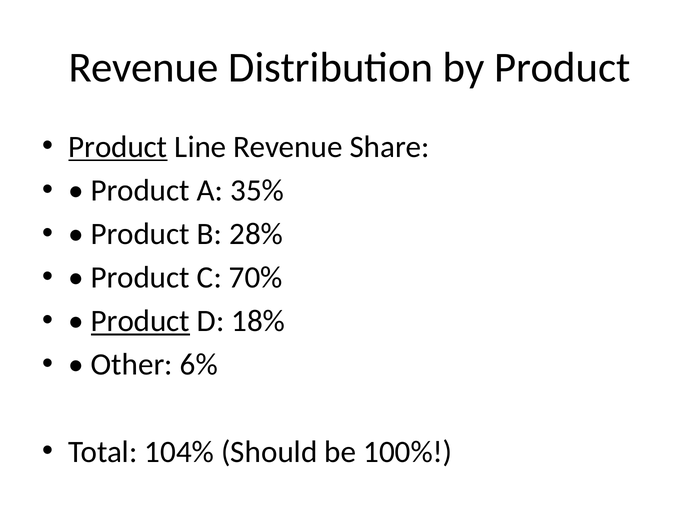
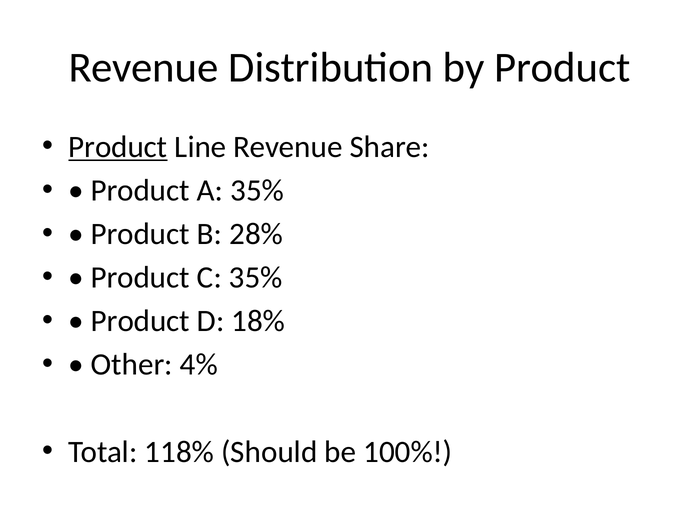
C 70%: 70% -> 35%
Product at (140, 321) underline: present -> none
6%: 6% -> 4%
104%: 104% -> 118%
